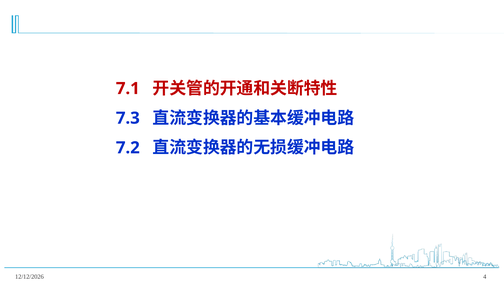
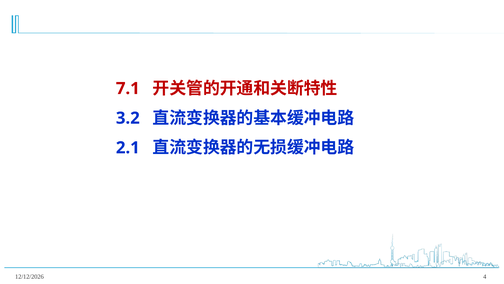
7.3: 7.3 -> 3.2
7.2: 7.2 -> 2.1
